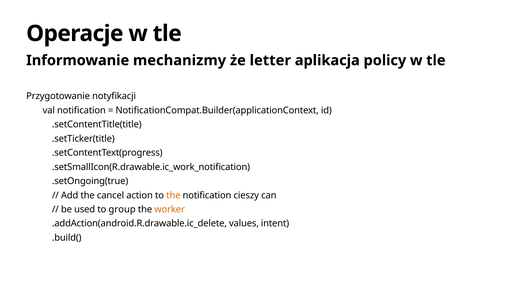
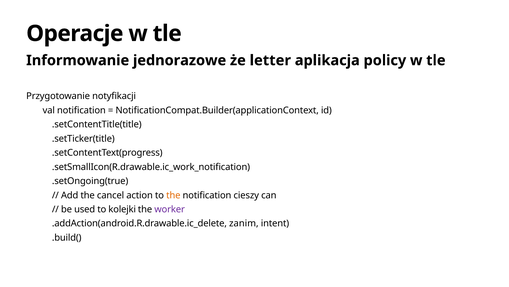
mechanizmy: mechanizmy -> jednorazowe
group: group -> kolejki
worker colour: orange -> purple
values: values -> zanim
